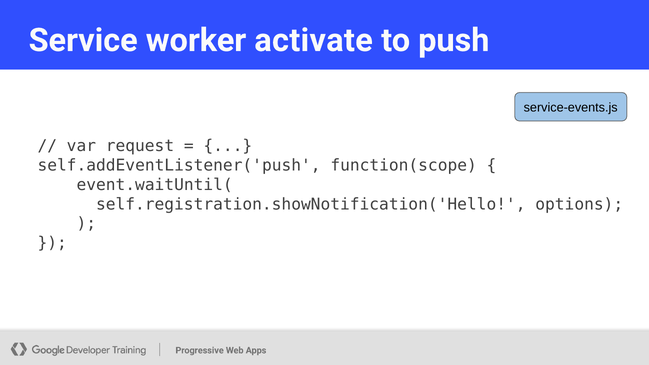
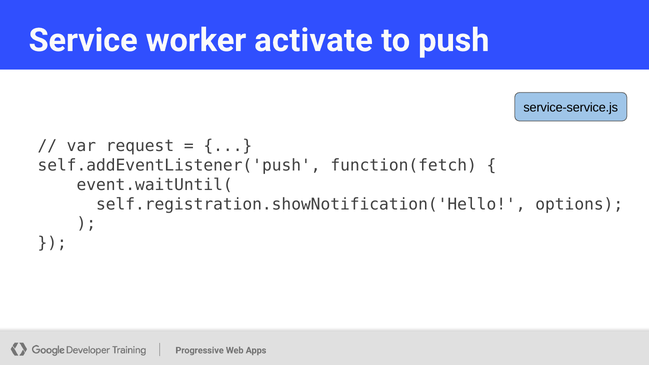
service-events.js: service-events.js -> service-service.js
function(scope: function(scope -> function(fetch
